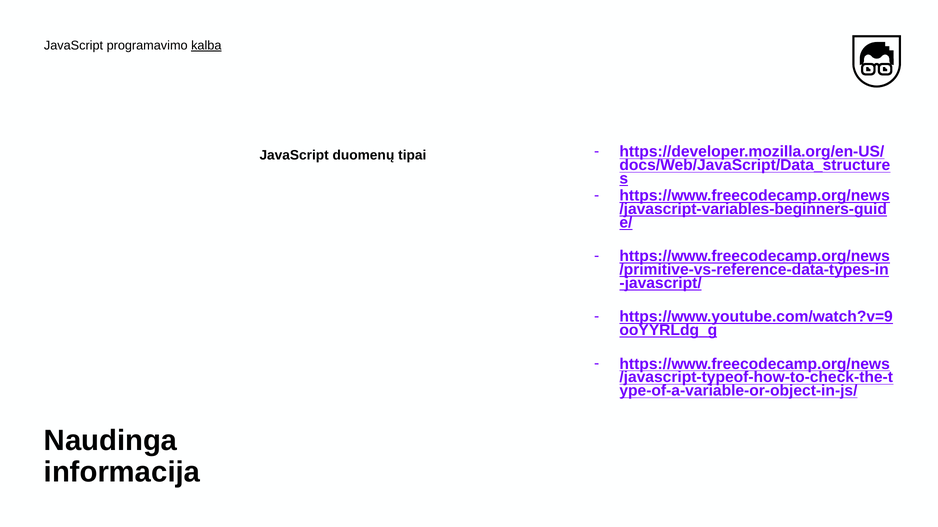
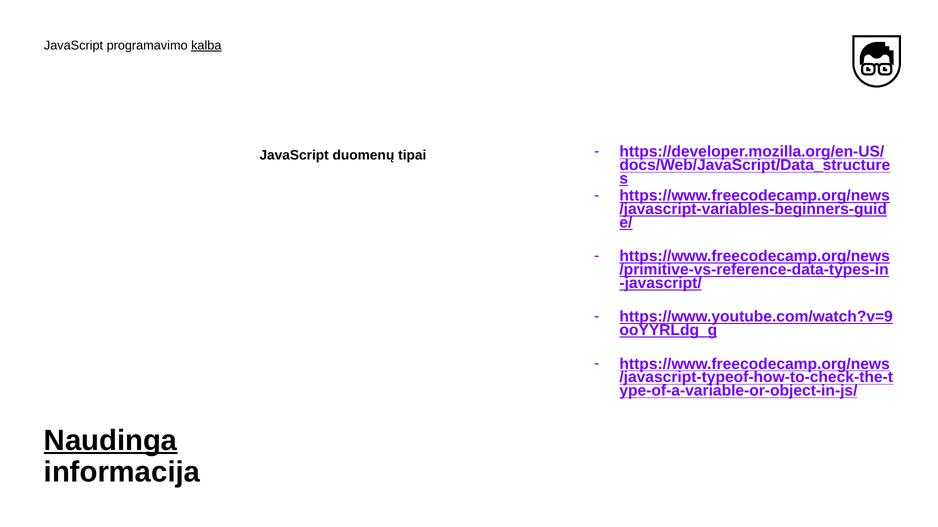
Naudinga underline: none -> present
